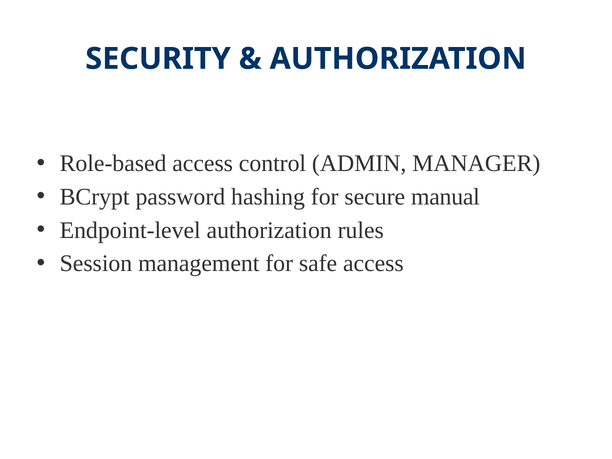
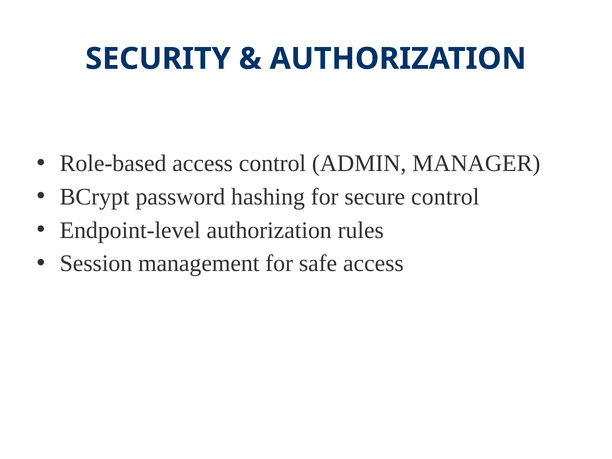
secure manual: manual -> control
